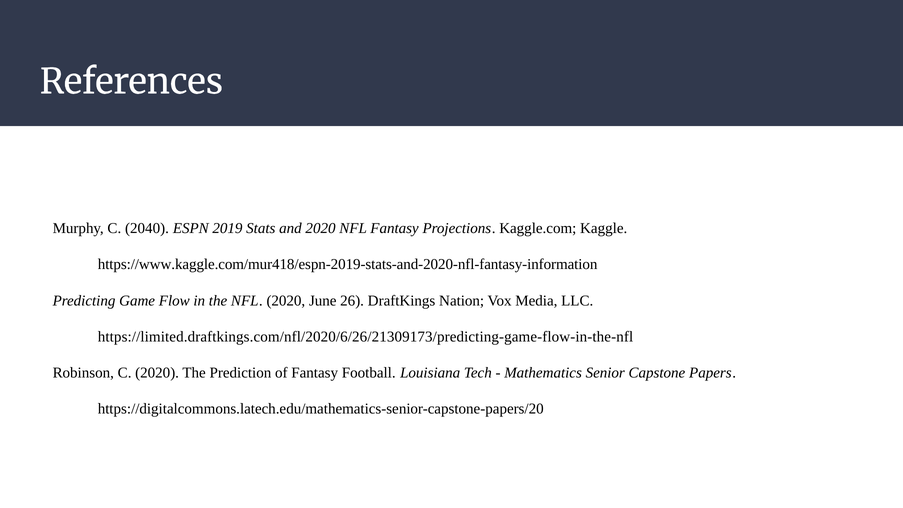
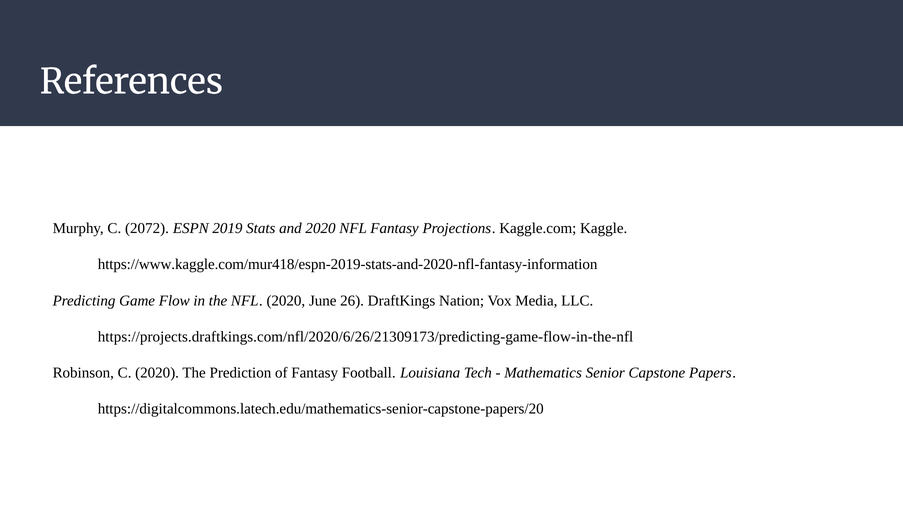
2040: 2040 -> 2072
https://limited.draftkings.com/nfl/2020/6/26/21309173/predicting-game-flow-in-the-nfl: https://limited.draftkings.com/nfl/2020/6/26/21309173/predicting-game-flow-in-the-nfl -> https://projects.draftkings.com/nfl/2020/6/26/21309173/predicting-game-flow-in-the-nfl
